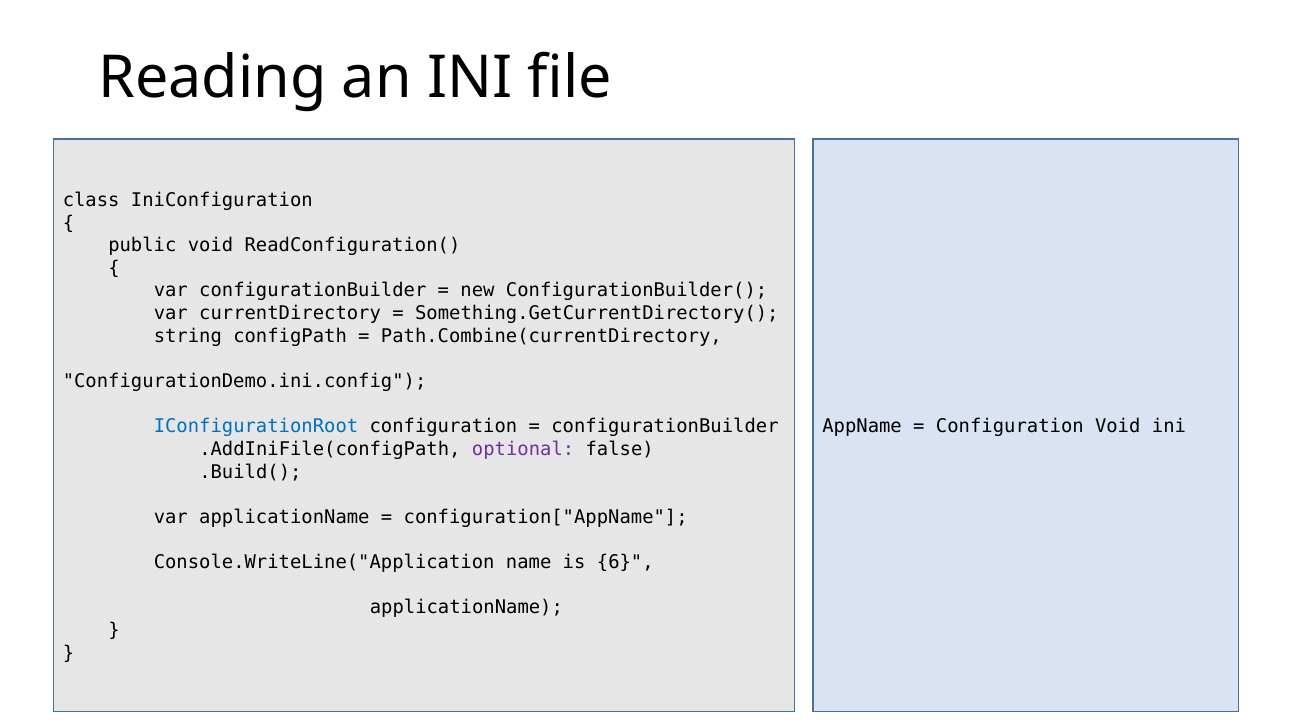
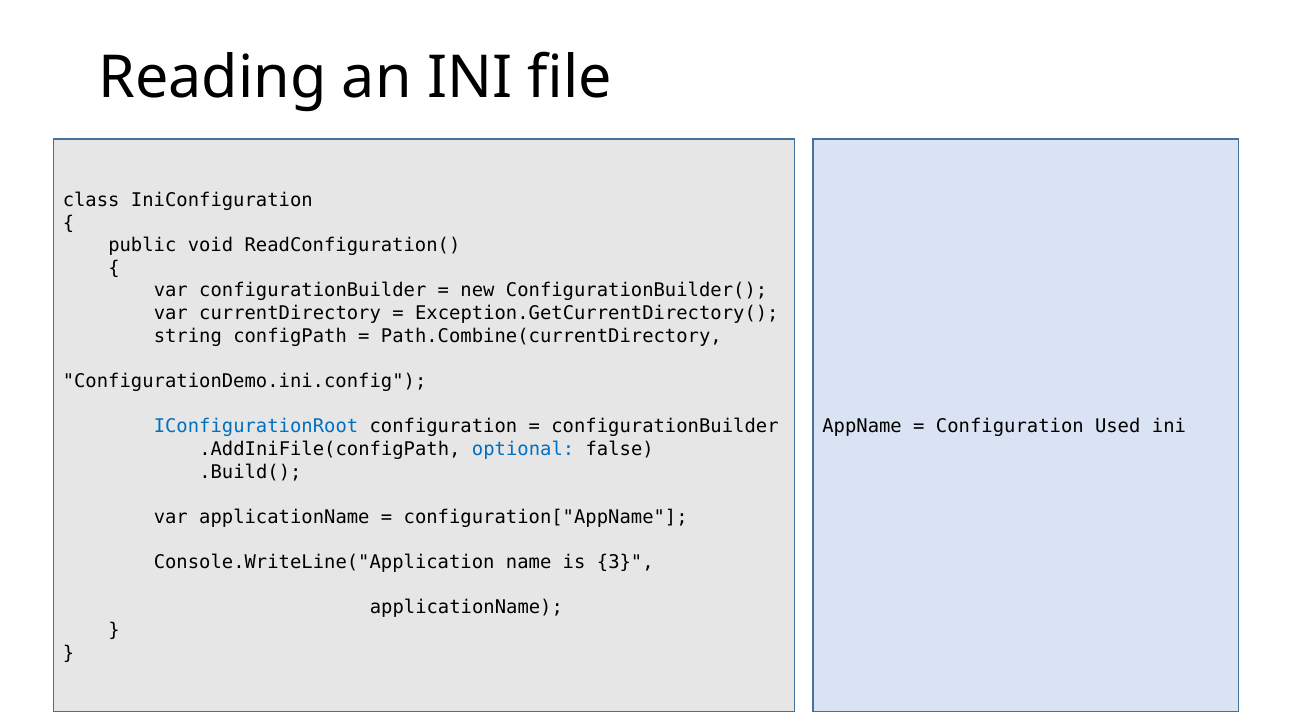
Something.GetCurrentDirectory(: Something.GetCurrentDirectory( -> Exception.GetCurrentDirectory(
Configuration Void: Void -> Used
optional colour: purple -> blue
6: 6 -> 3
